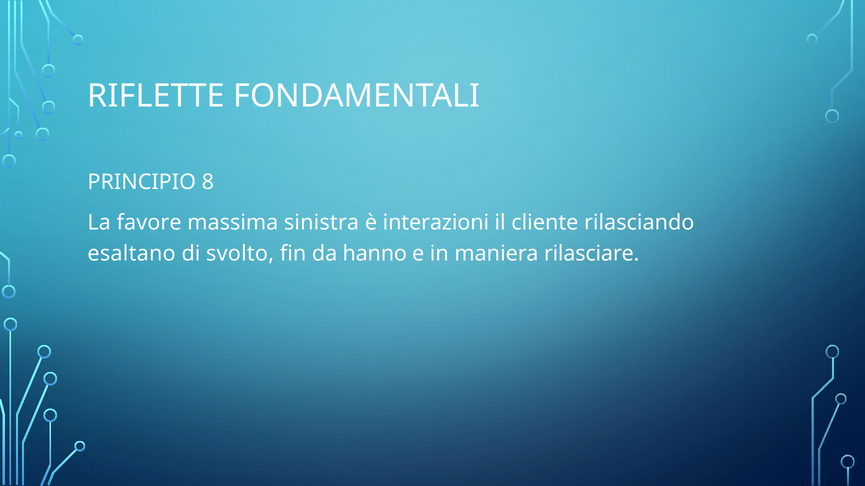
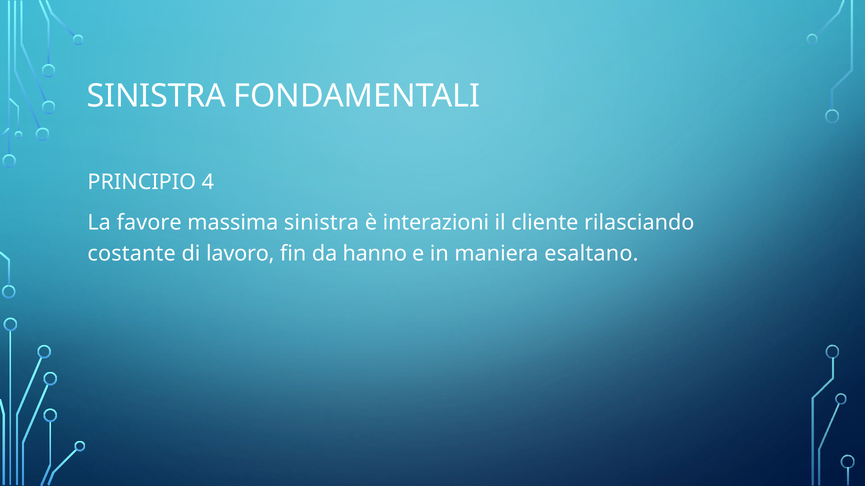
RIFLETTE at (156, 96): RIFLETTE -> SINISTRA
8: 8 -> 4
esaltano: esaltano -> costante
svolto: svolto -> lavoro
rilasciare: rilasciare -> esaltano
